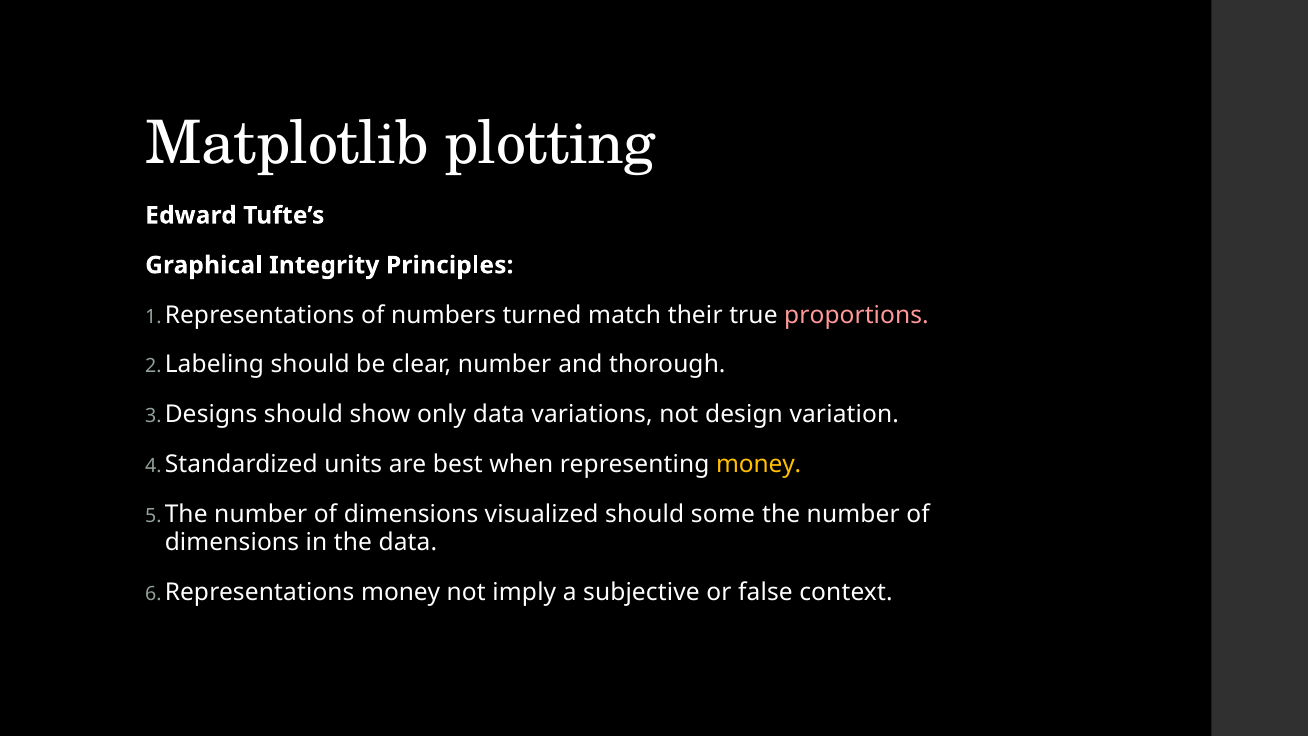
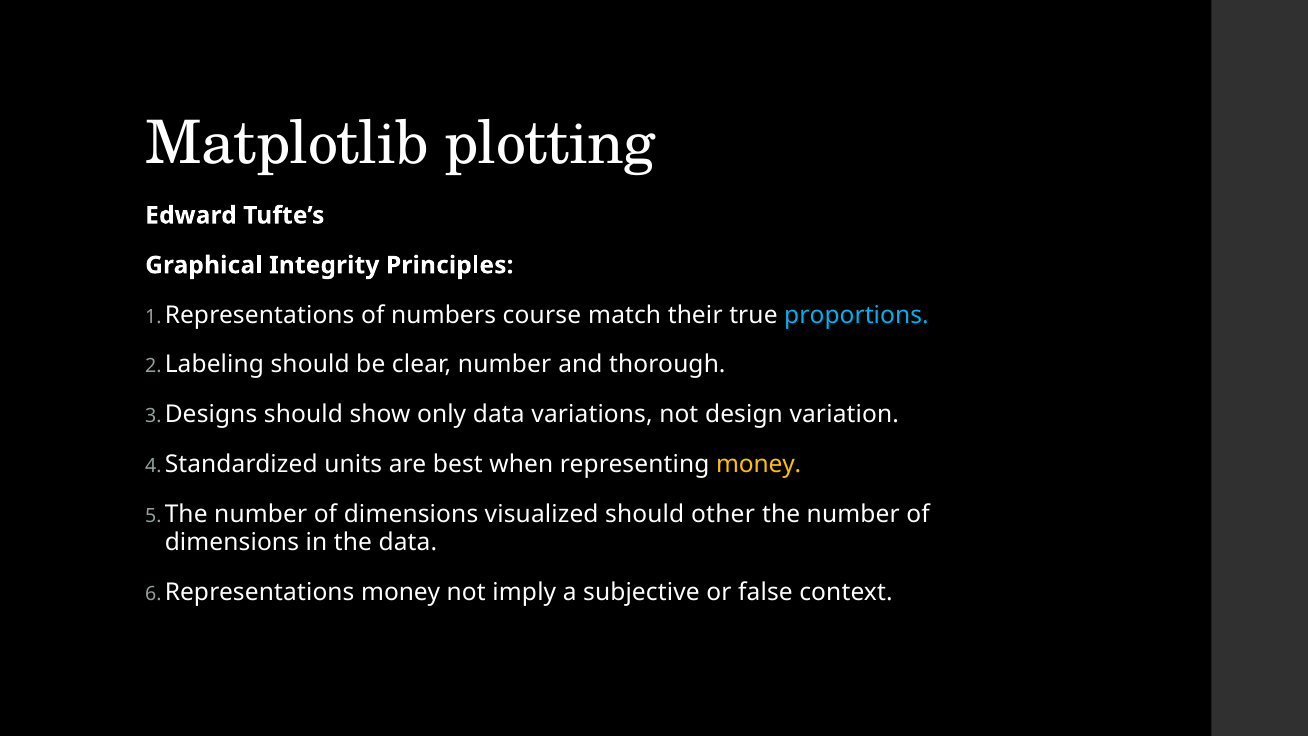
turned: turned -> course
proportions colour: pink -> light blue
some: some -> other
